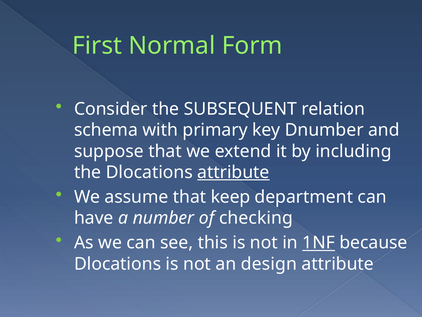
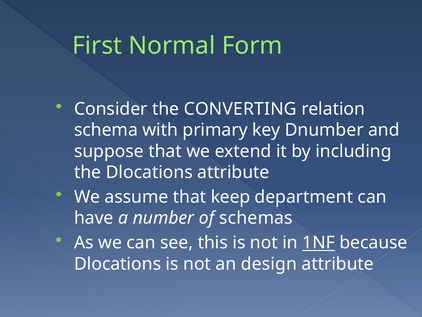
SUBSEQUENT: SUBSEQUENT -> CONVERTING
attribute at (233, 172) underline: present -> none
checking: checking -> schemas
